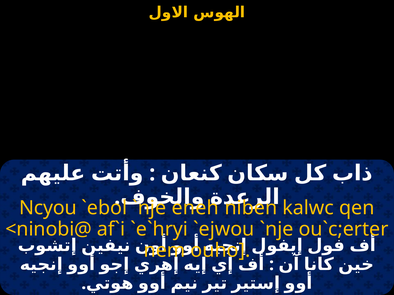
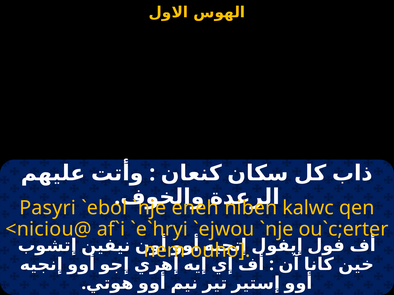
Ncyou: Ncyou -> Pasyri
<ninobi@: <ninobi@ -> <niciou@
